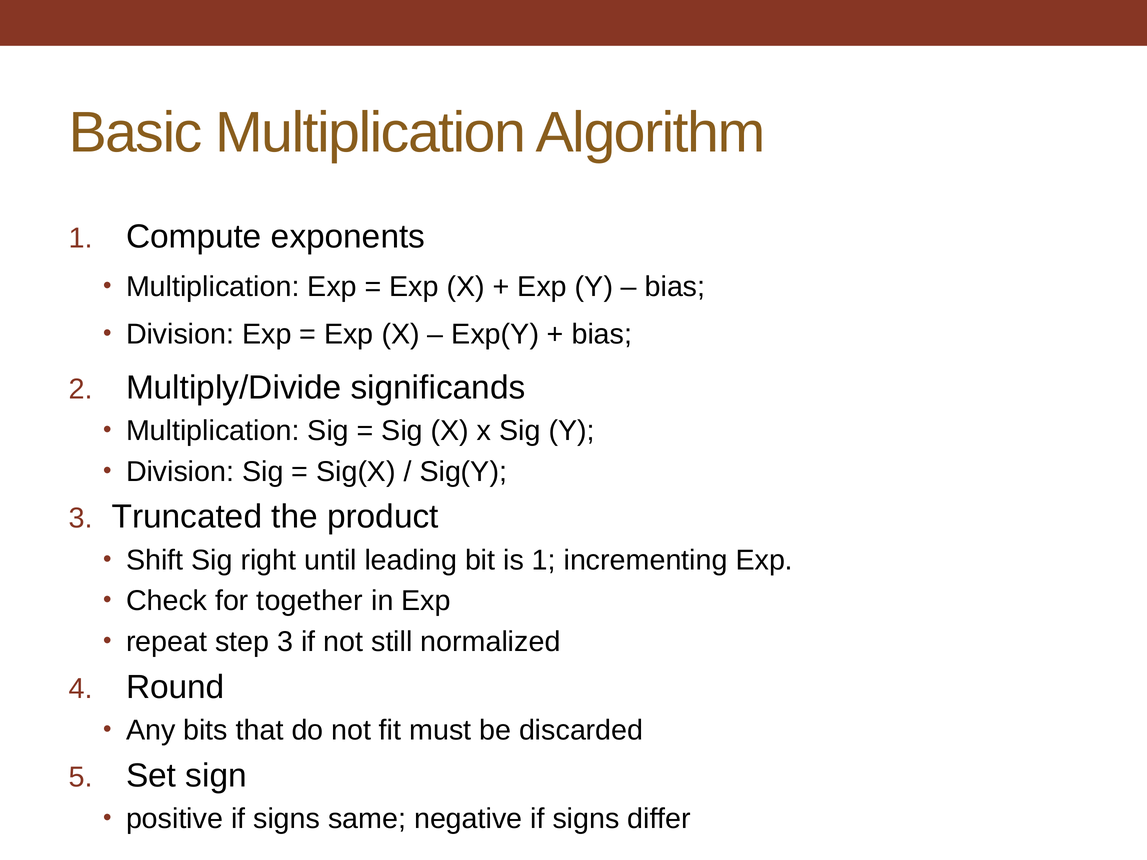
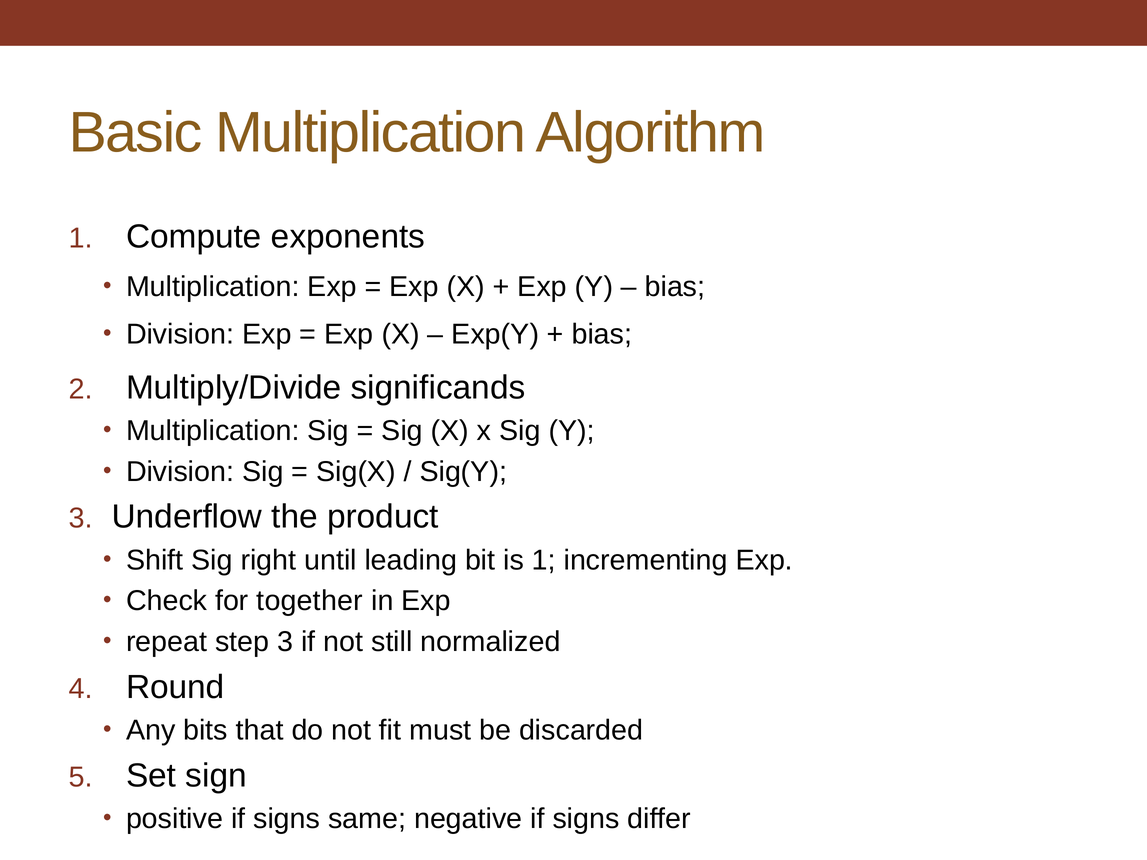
Truncated: Truncated -> Underflow
